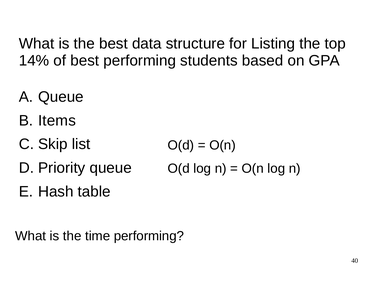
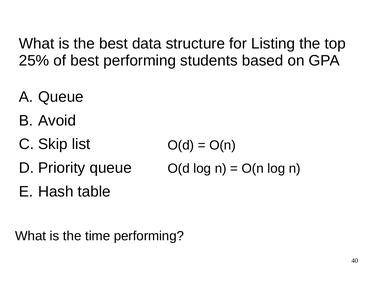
14%: 14% -> 25%
Items: Items -> Avoid
